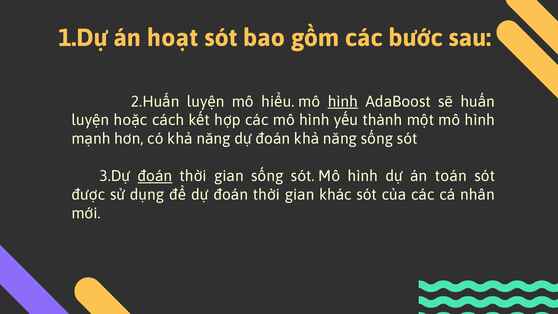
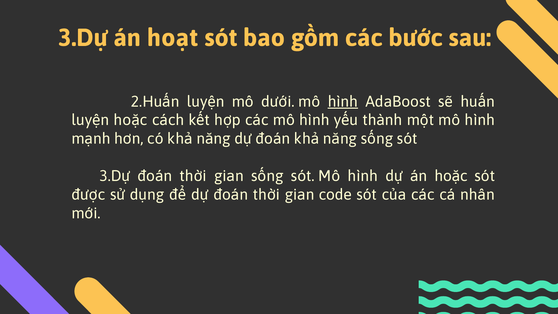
1.Dự at (83, 38): 1.Dự -> 3.Dự
hiểu: hiểu -> dưới
đoán at (155, 176) underline: present -> none
án toán: toán -> hoặc
khác: khác -> code
